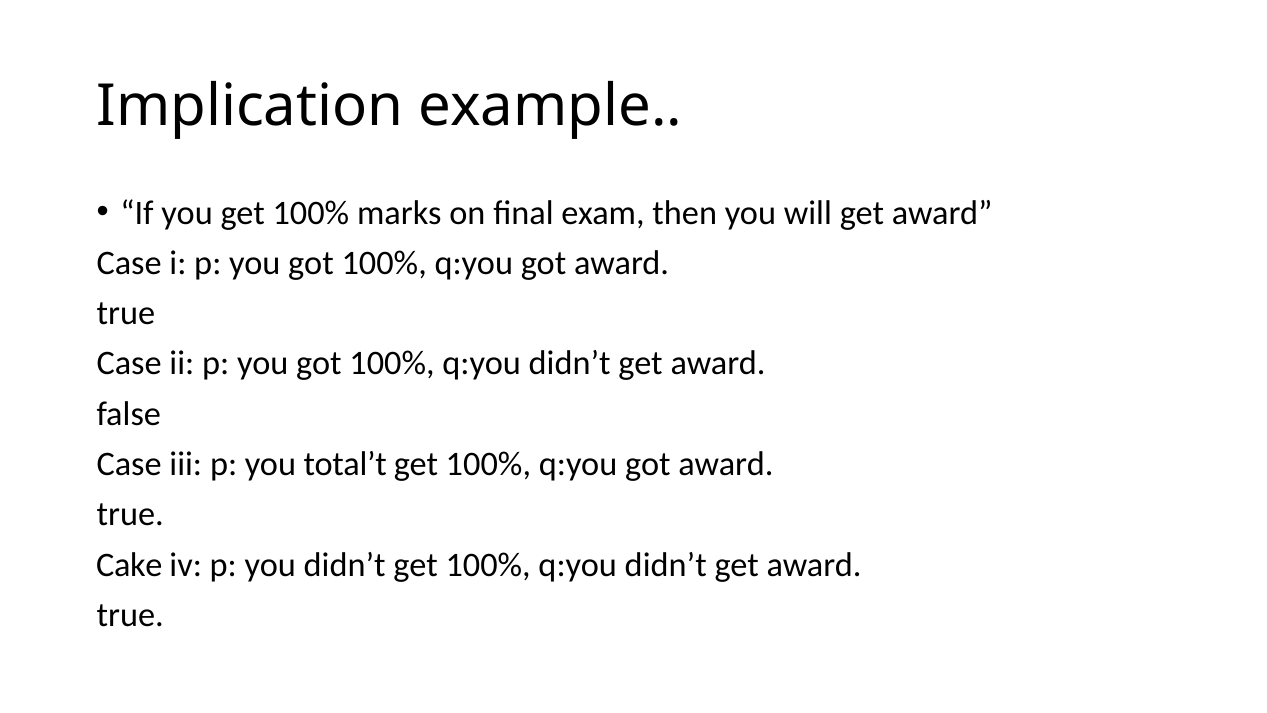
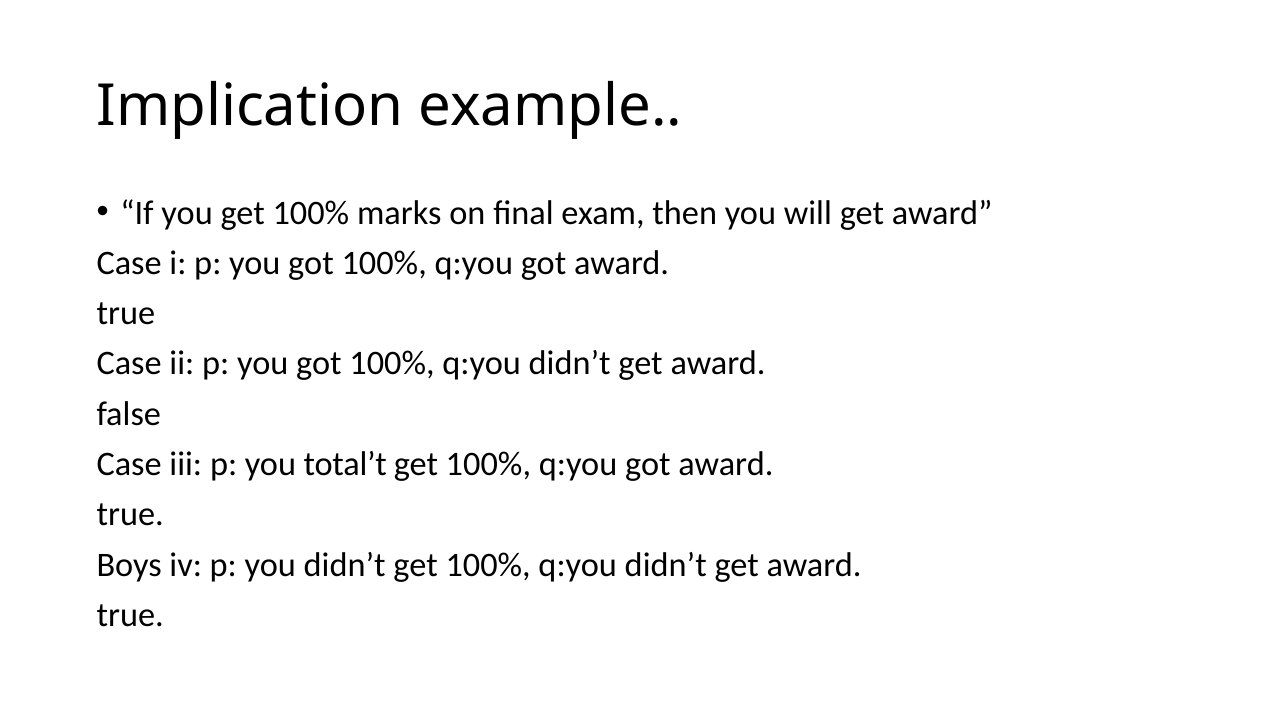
Cake: Cake -> Boys
